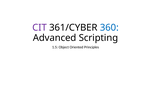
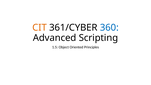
CIT colour: purple -> orange
